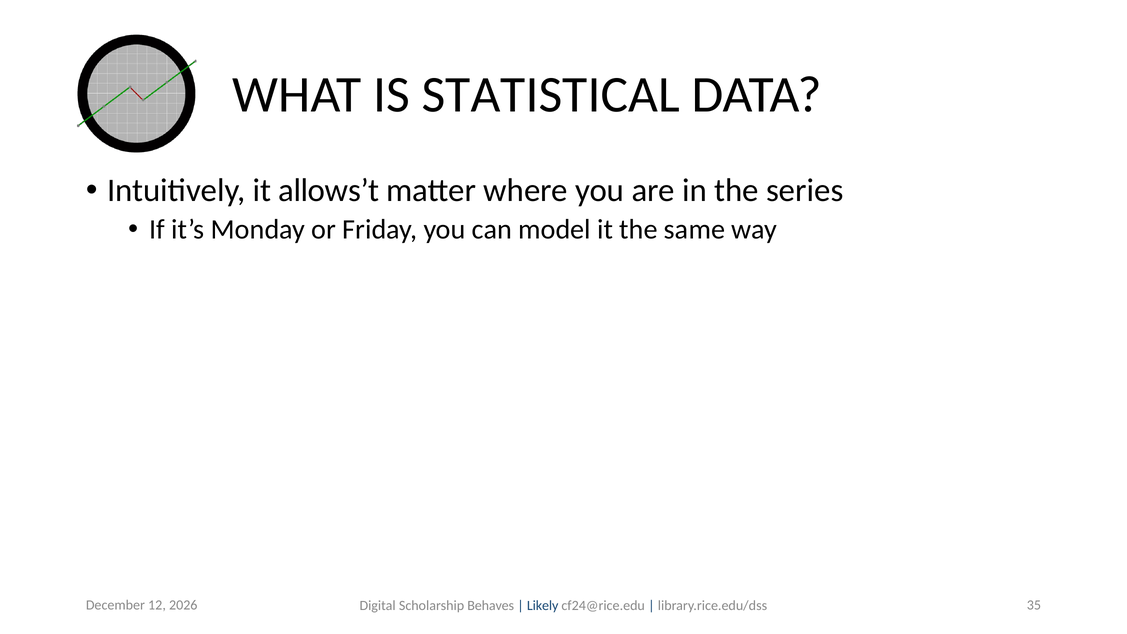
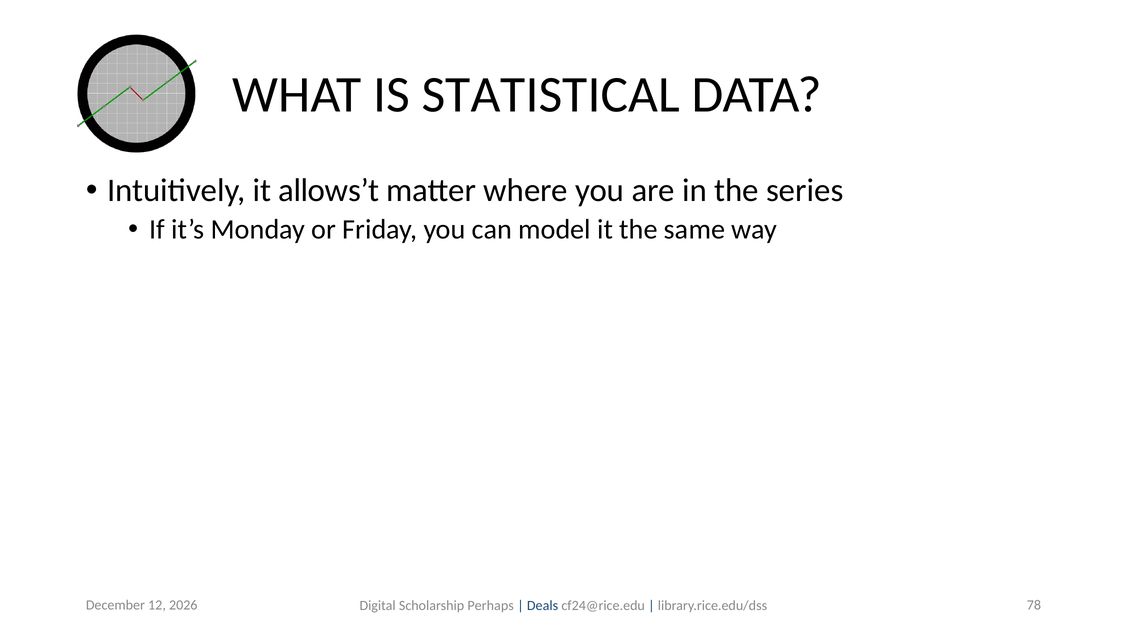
35: 35 -> 78
Behaves: Behaves -> Perhaps
Likely: Likely -> Deals
